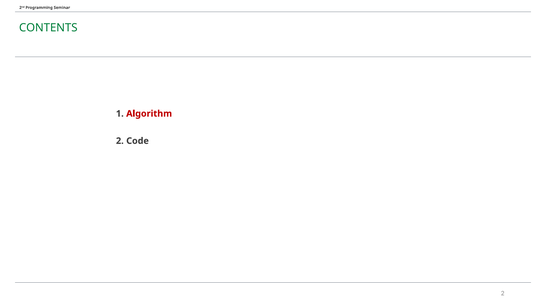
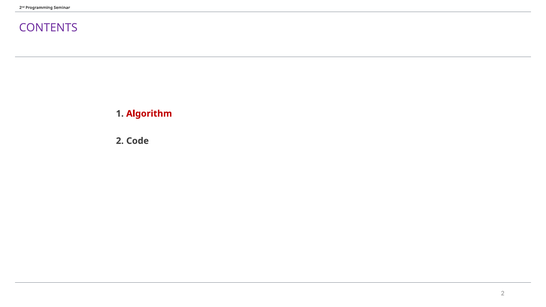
CONTENTS colour: green -> purple
